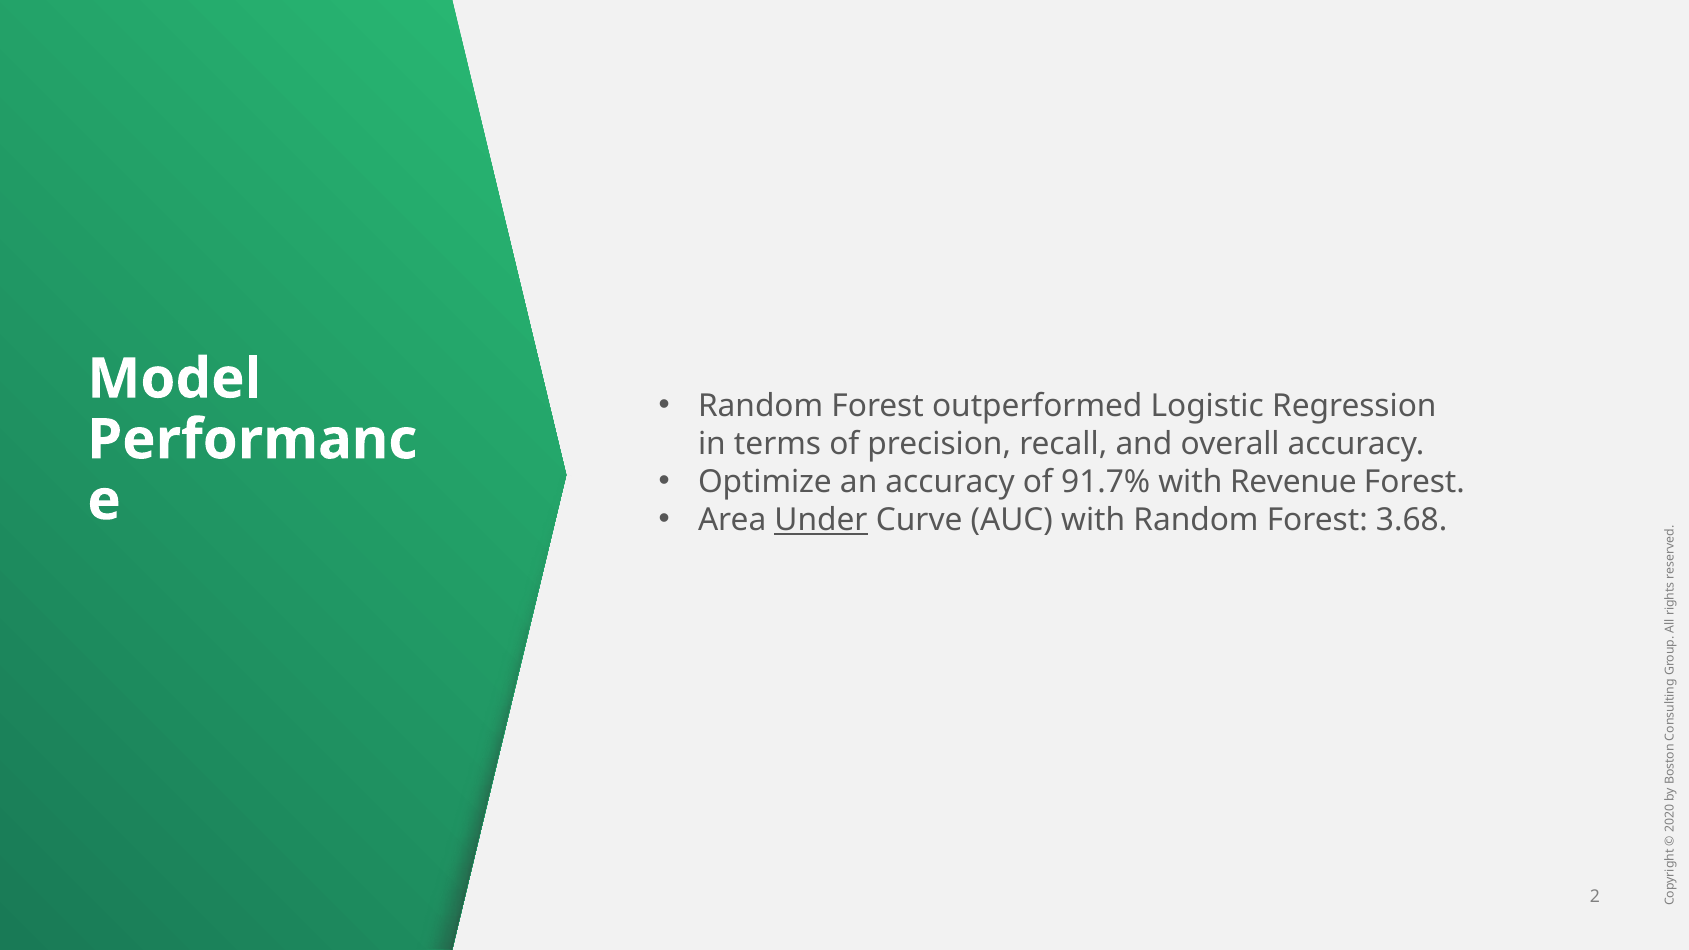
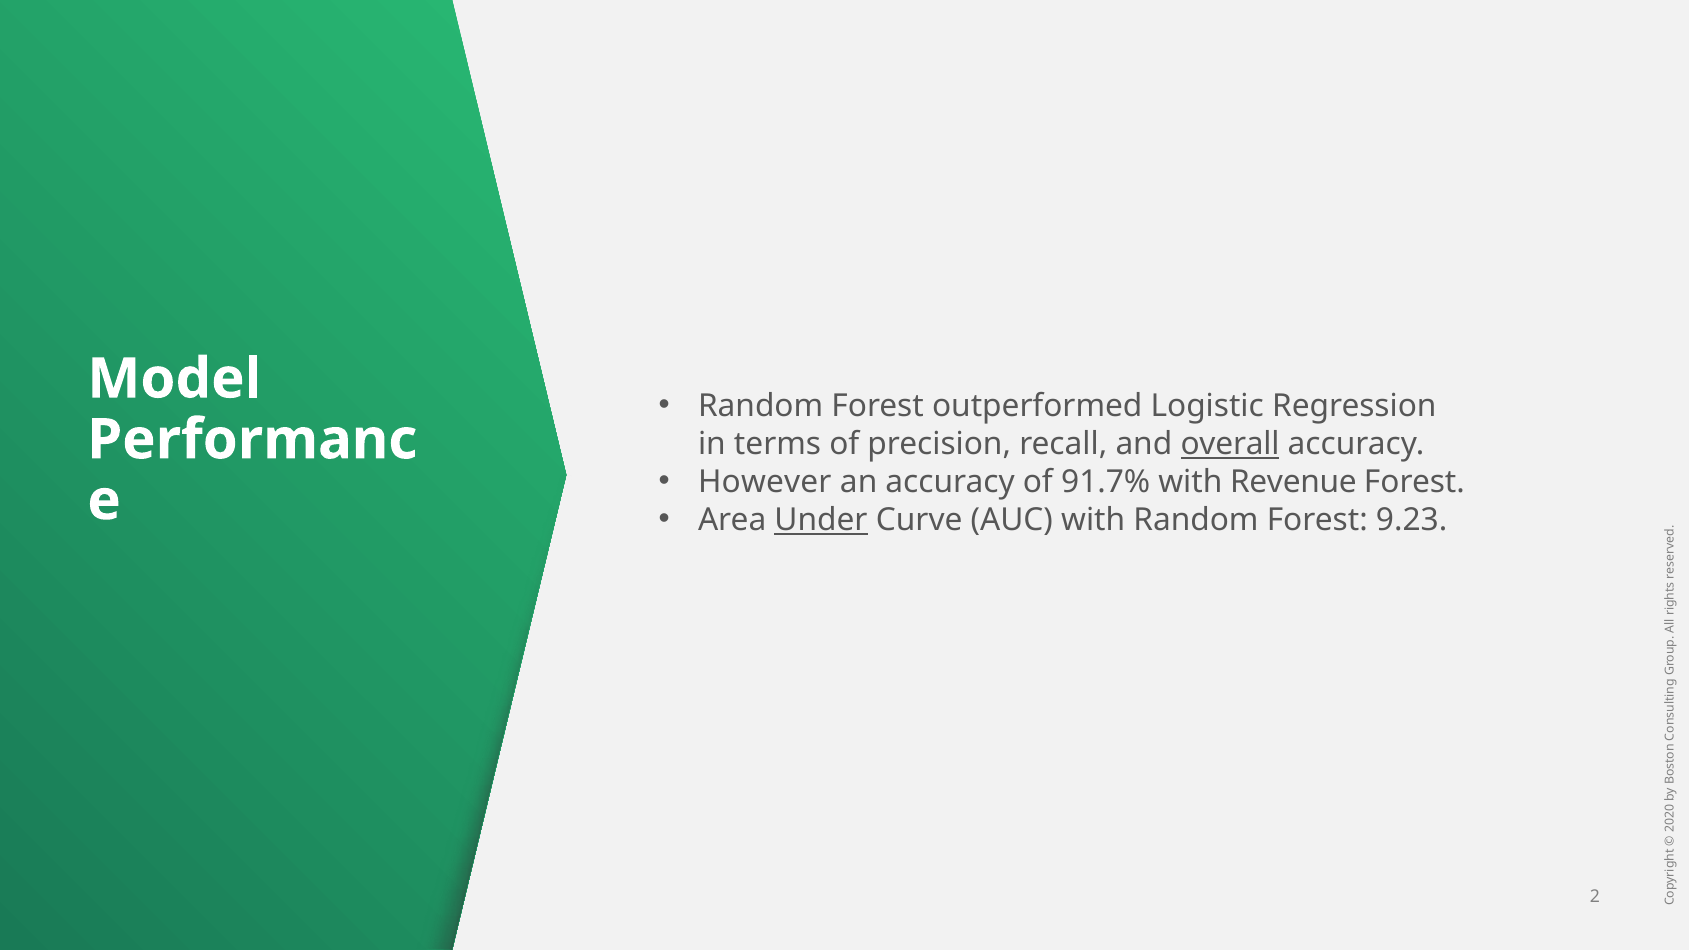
overall underline: none -> present
Optimize: Optimize -> However
3.68: 3.68 -> 9.23
